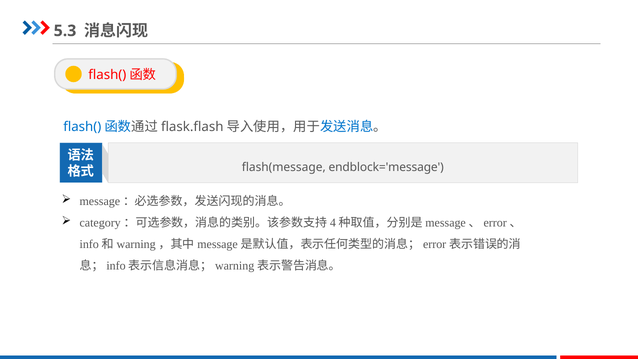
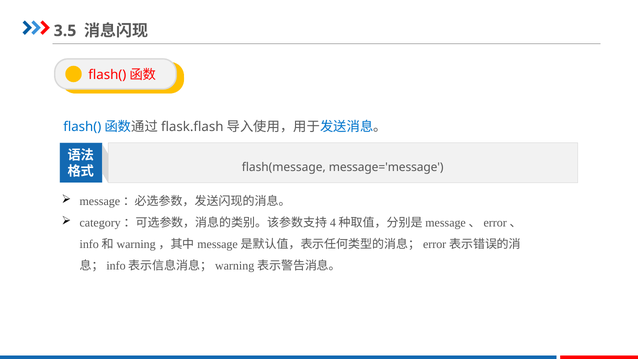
5.3: 5.3 -> 3.5
endblock='message: endblock='message -> message='message
